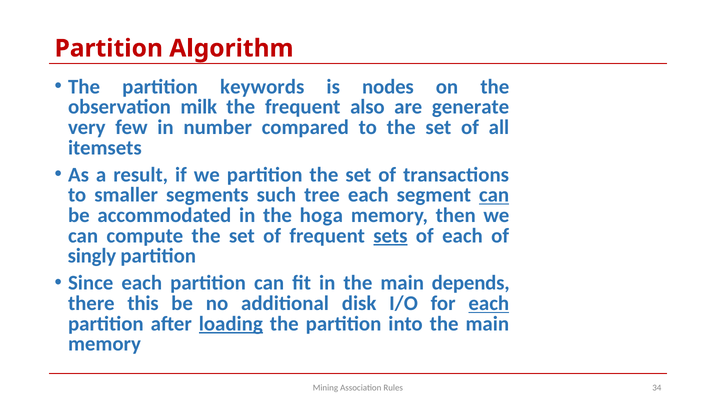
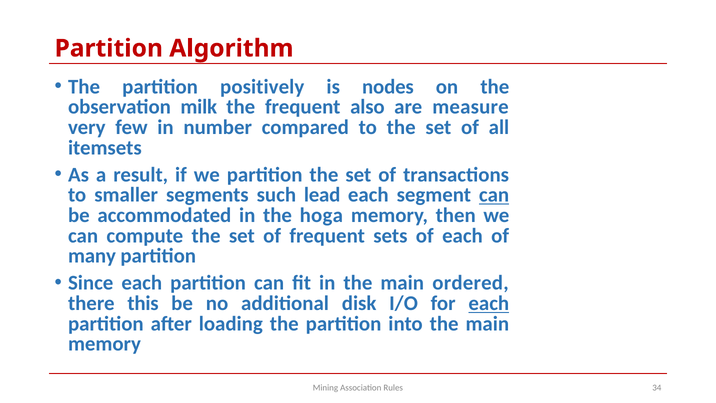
keywords: keywords -> positively
generate: generate -> measure
tree: tree -> lead
sets underline: present -> none
singly: singly -> many
depends: depends -> ordered
loading underline: present -> none
